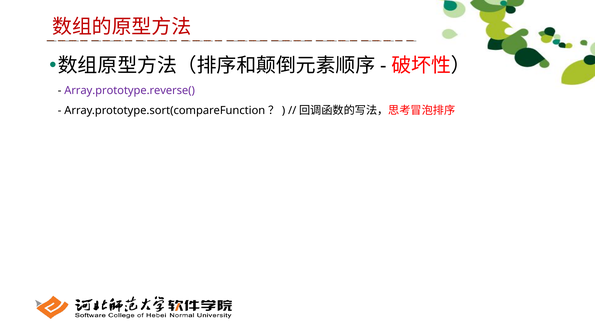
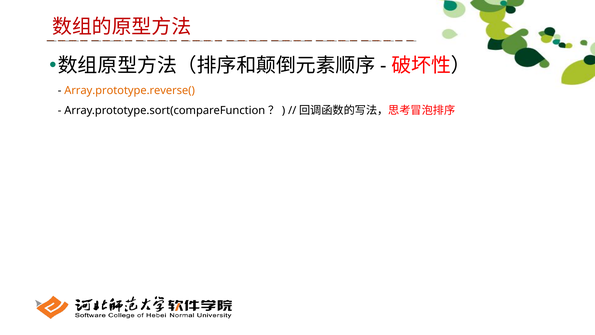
Array.prototype.reverse( colour: purple -> orange
